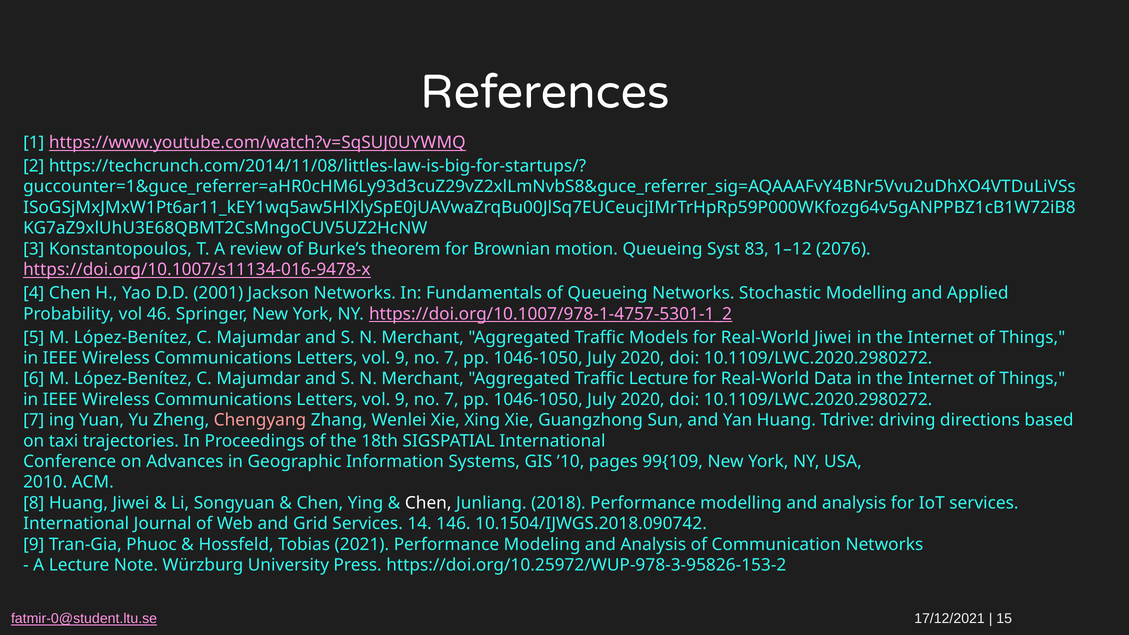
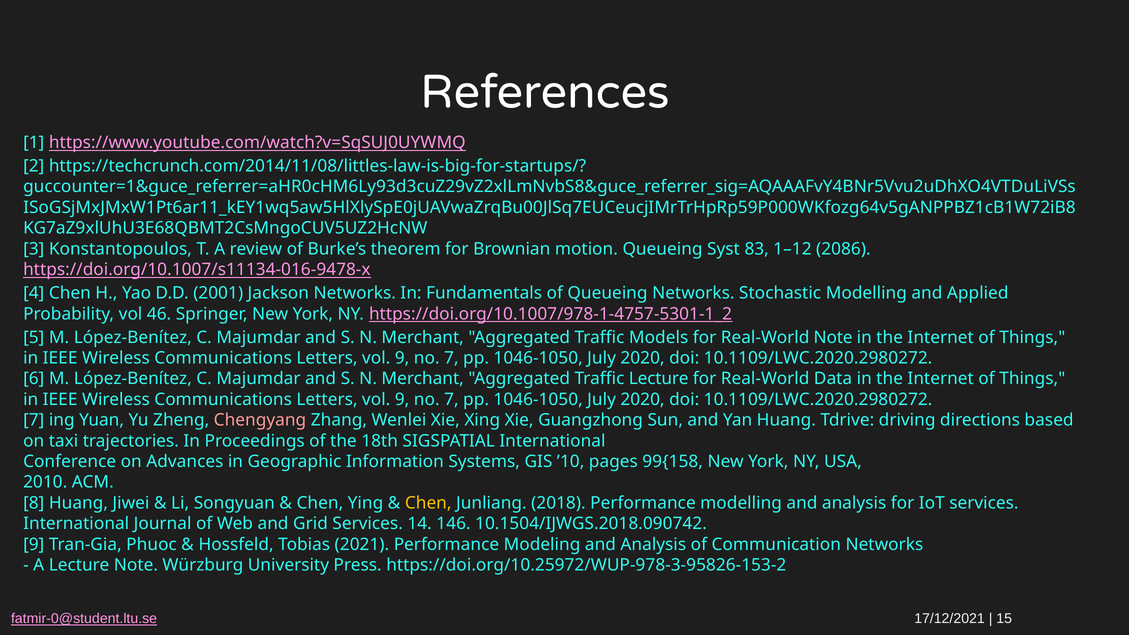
2076: 2076 -> 2086
Real-World Jiwei: Jiwei -> Note
99{109: 99{109 -> 99{158
Chen at (428, 503) colour: white -> yellow
